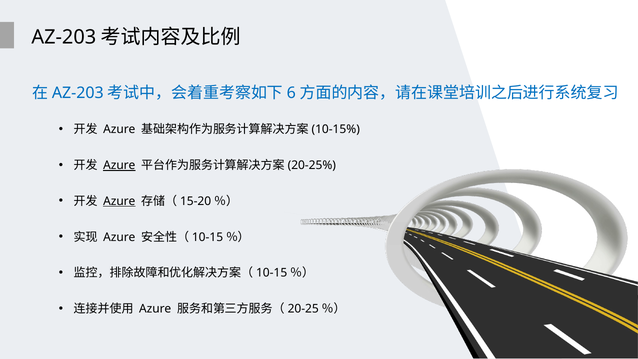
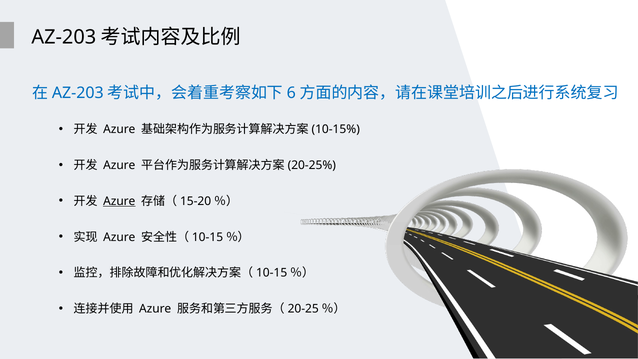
Azure at (119, 165) underline: present -> none
